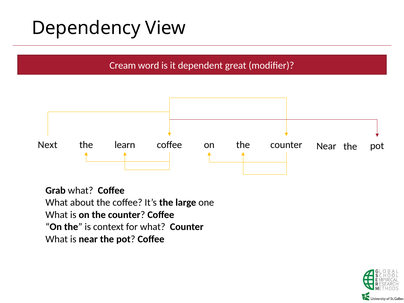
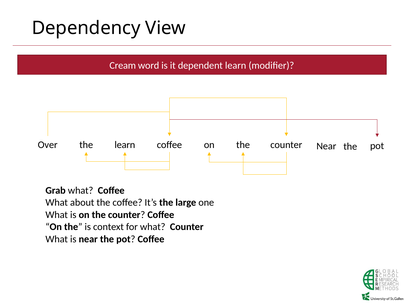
dependent great: great -> learn
Next: Next -> Over
